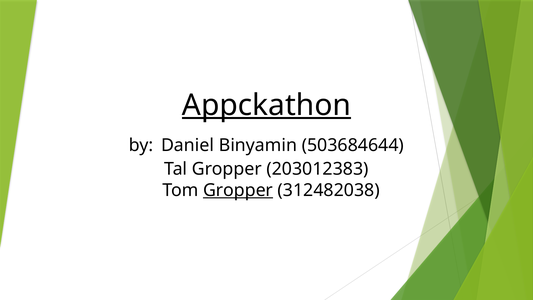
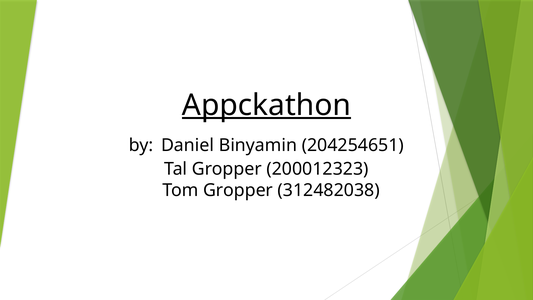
503684644: 503684644 -> 204254651
203012383: 203012383 -> 200012323
Gropper at (238, 190) underline: present -> none
